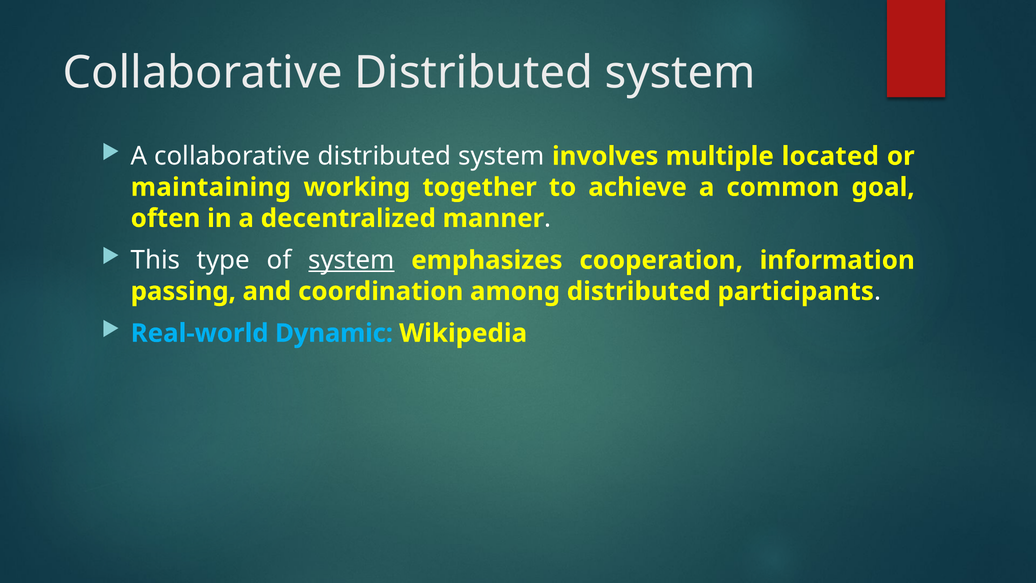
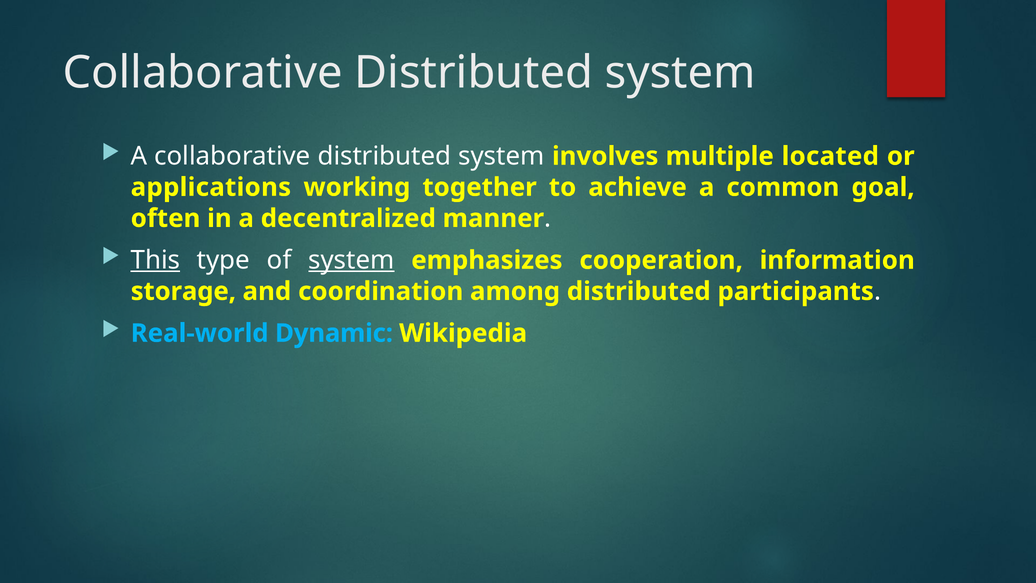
maintaining: maintaining -> applications
This underline: none -> present
passing: passing -> storage
